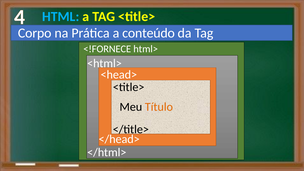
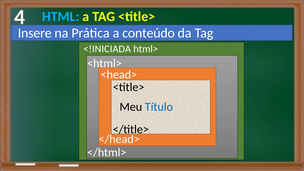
Corpo: Corpo -> Insere
<!FORNECE: <!FORNECE -> <!INICIADA
Título colour: orange -> blue
